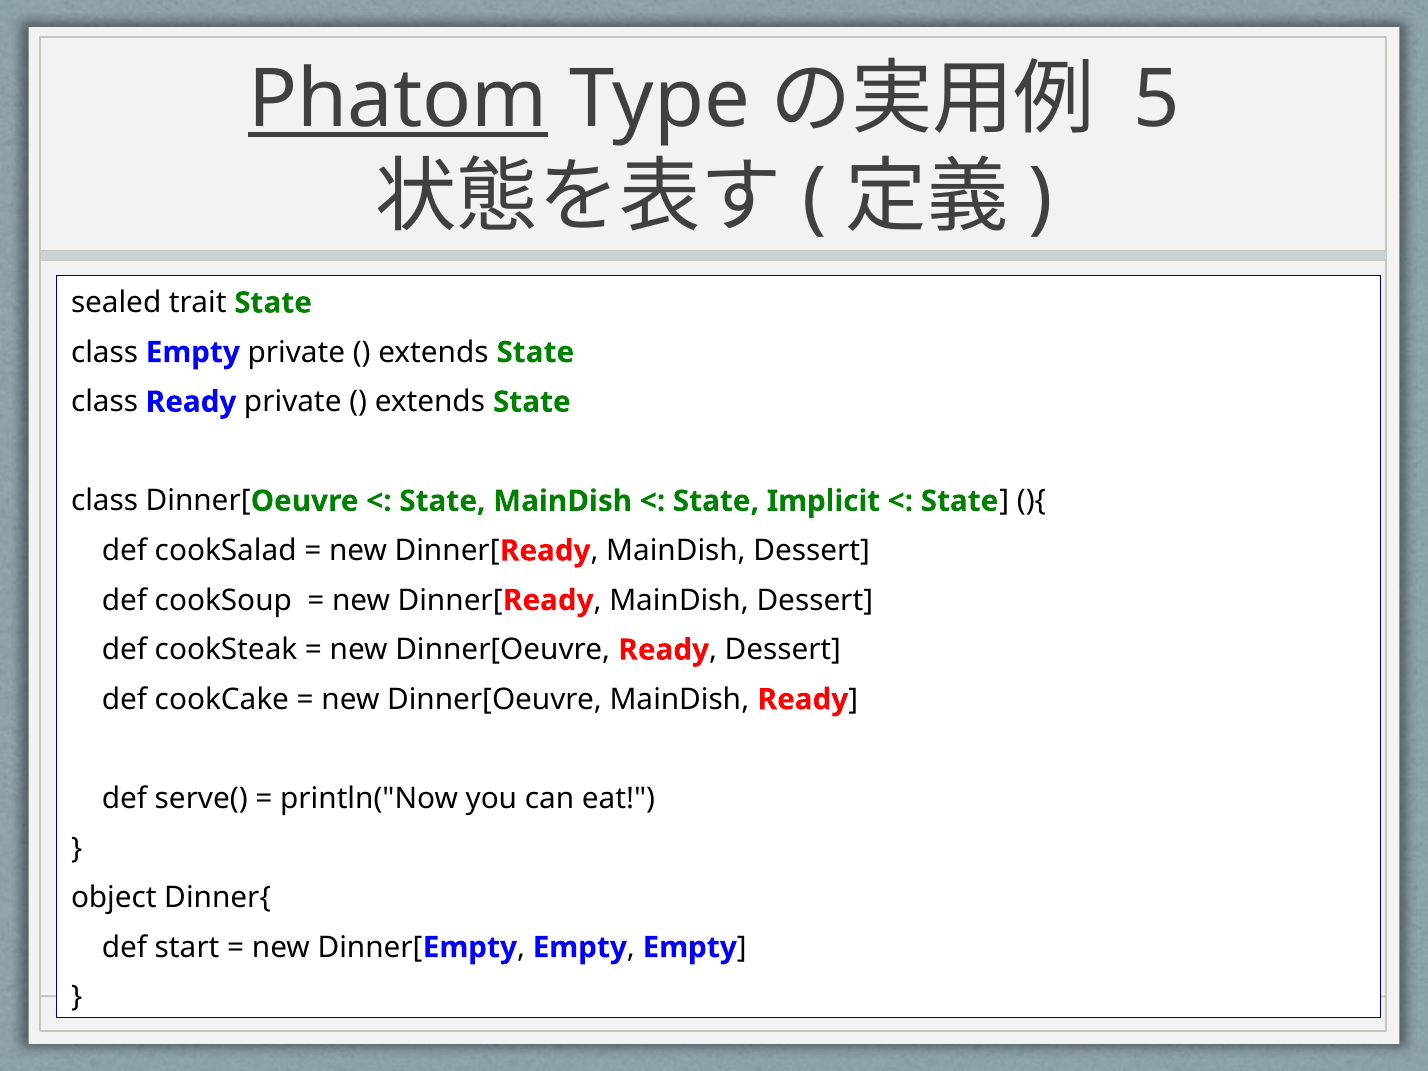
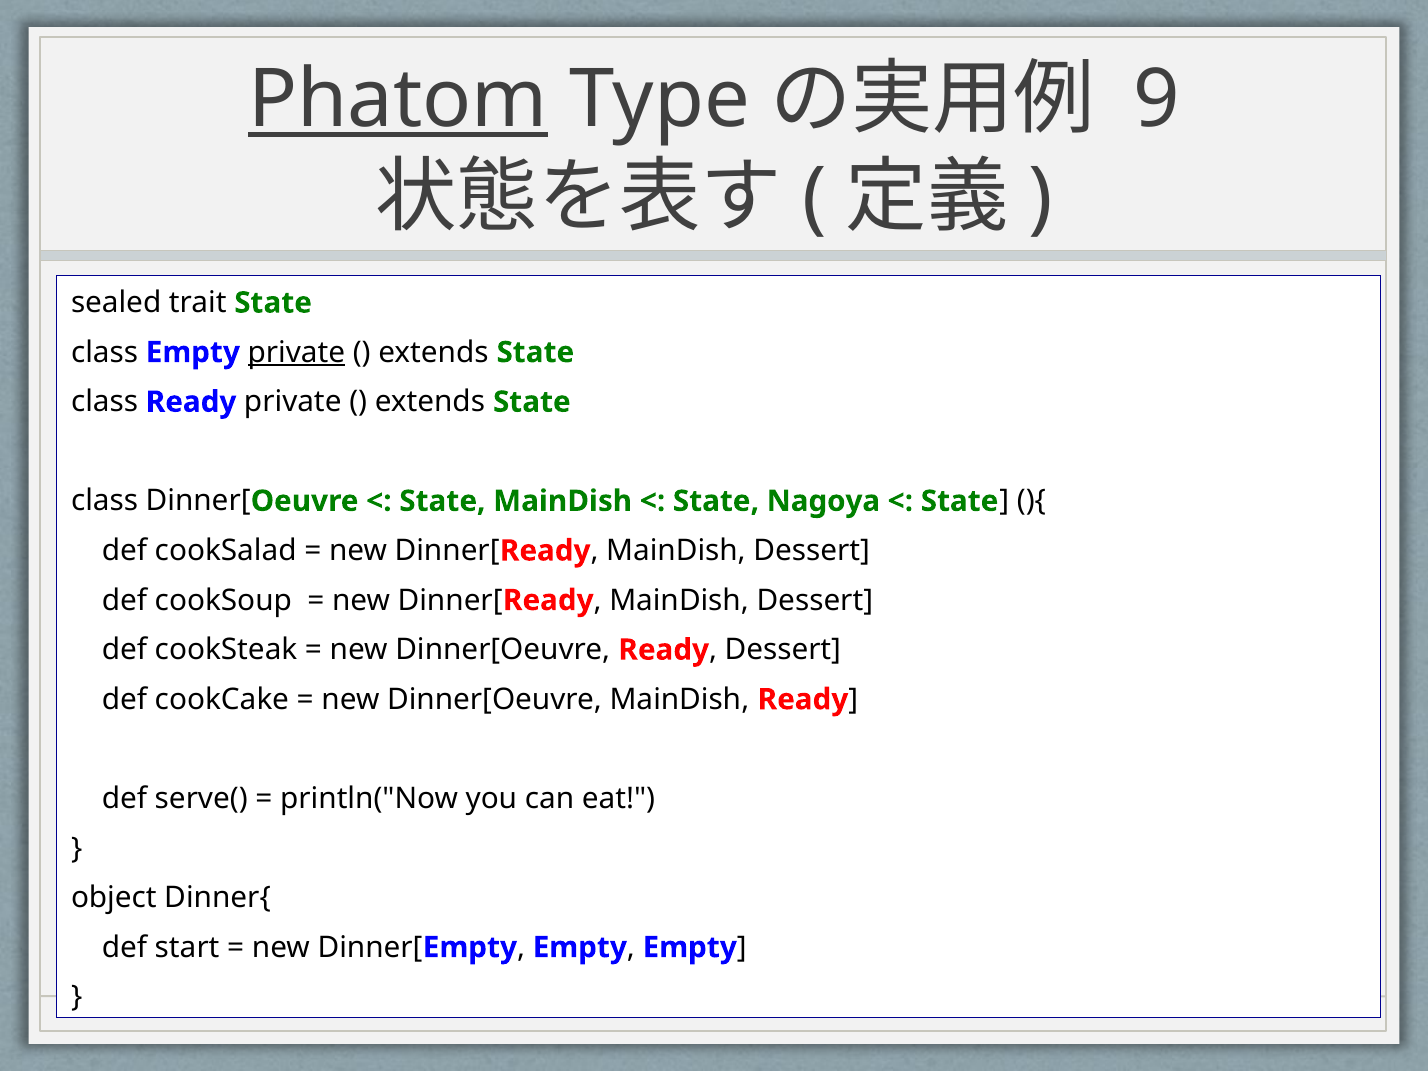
5: 5 -> 9
private at (296, 352) underline: none -> present
Implicit: Implicit -> Nagoya
